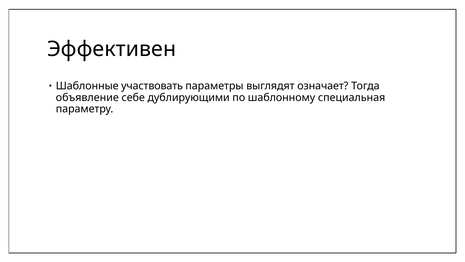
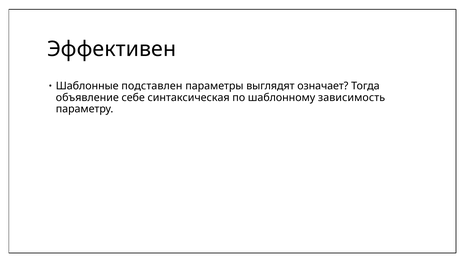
участвовать: участвовать -> подставлен
дублирующими: дублирующими -> синтаксическая
специальная: специальная -> зависимость
